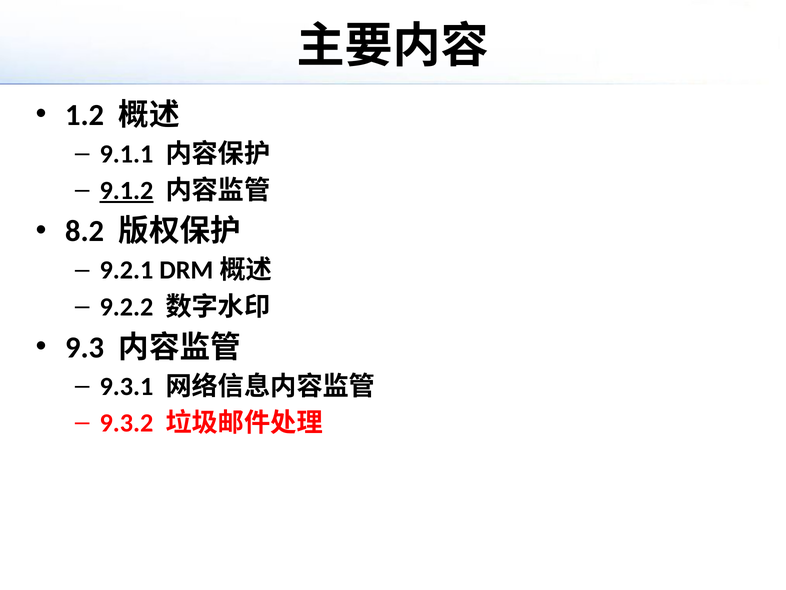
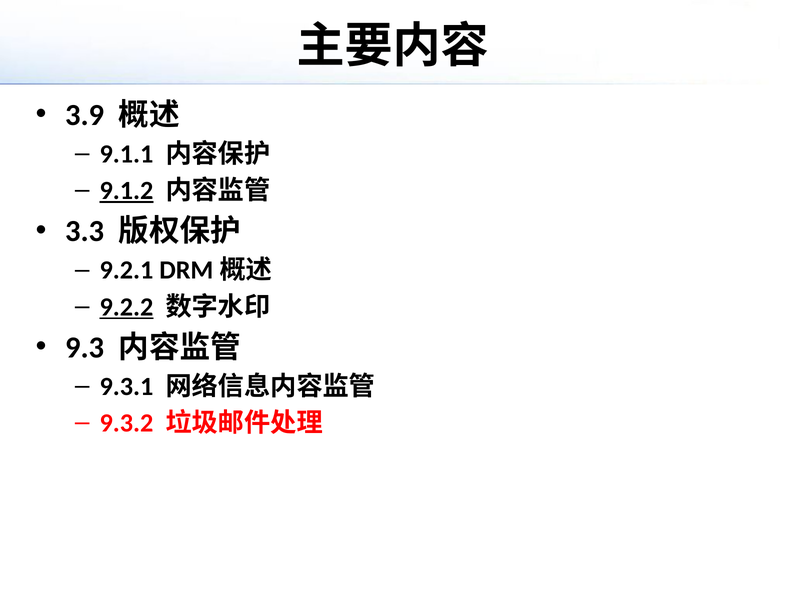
1.2: 1.2 -> 3.9
8.2: 8.2 -> 3.3
9.2.2 underline: none -> present
